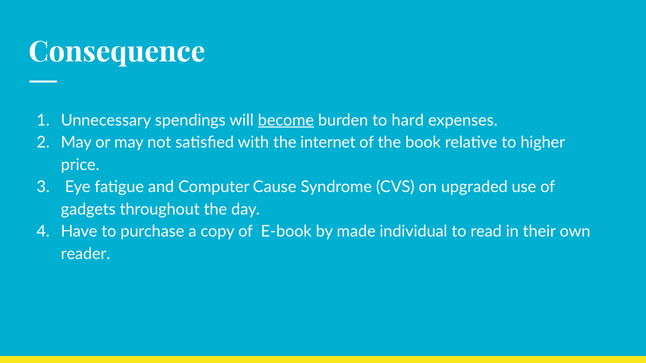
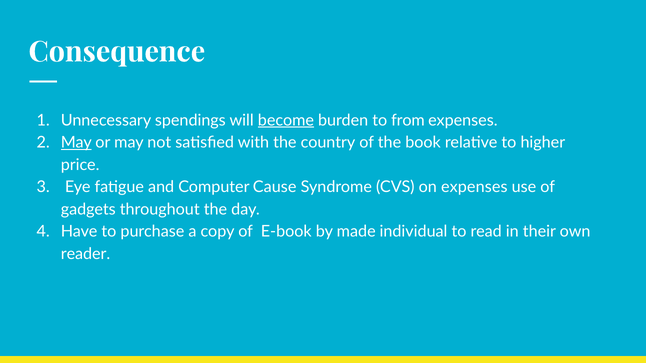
hard: hard -> from
May at (76, 143) underline: none -> present
internet: internet -> country
on upgraded: upgraded -> expenses
